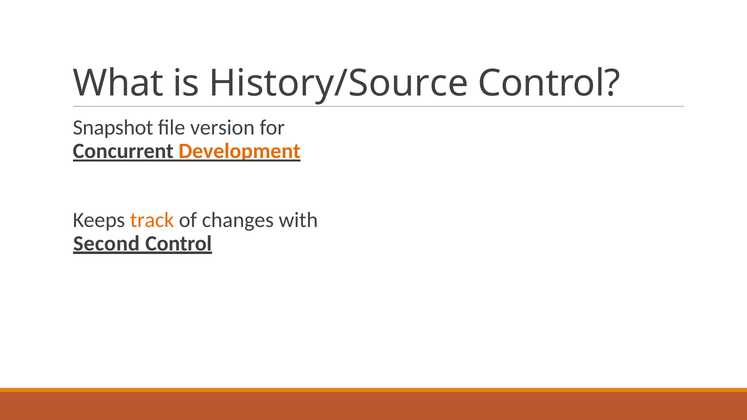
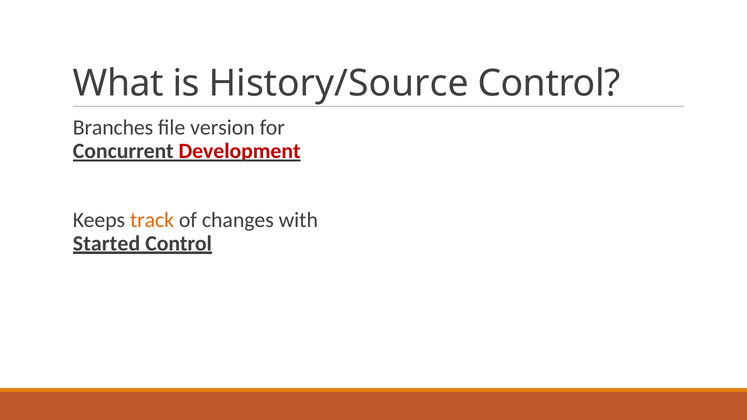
Snapshot: Snapshot -> Branches
Development colour: orange -> red
Second: Second -> Started
